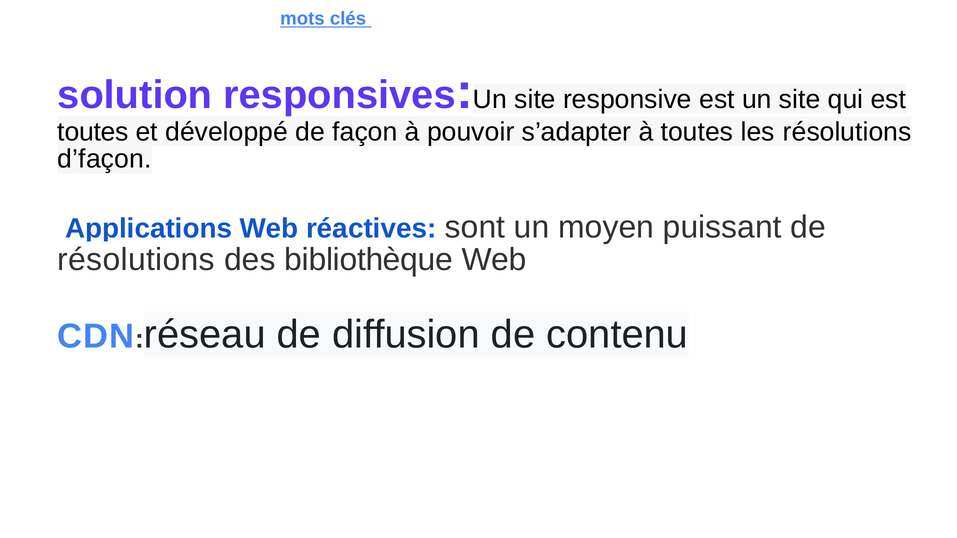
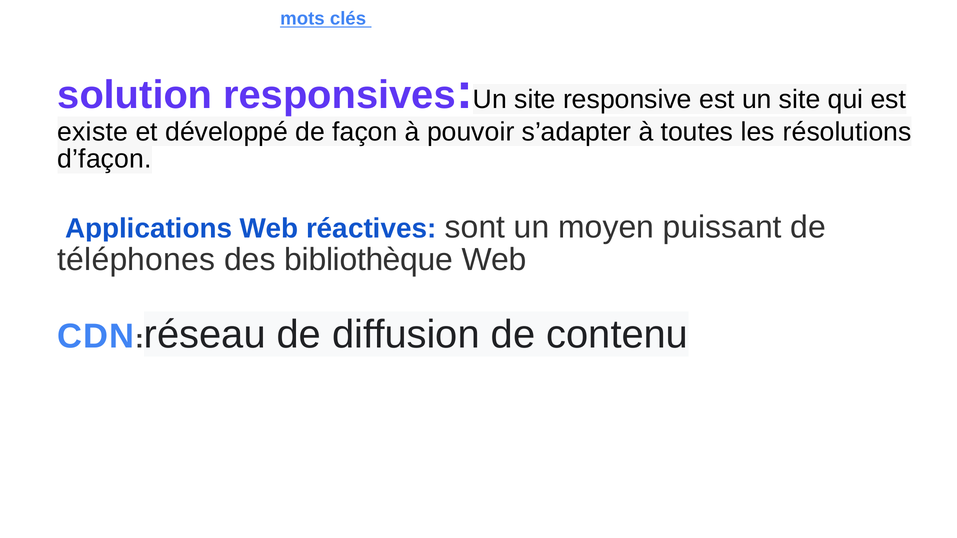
toutes at (93, 132): toutes -> existe
résolutions at (136, 260): résolutions -> téléphones
